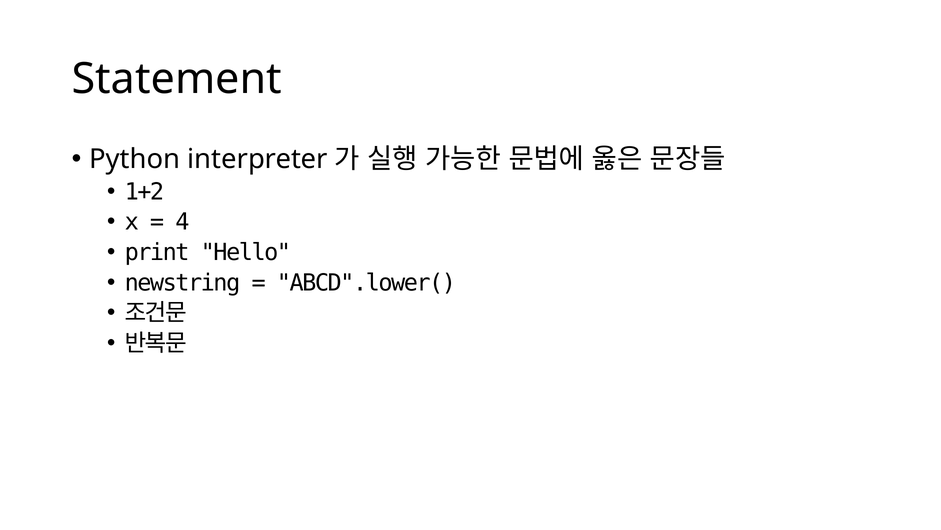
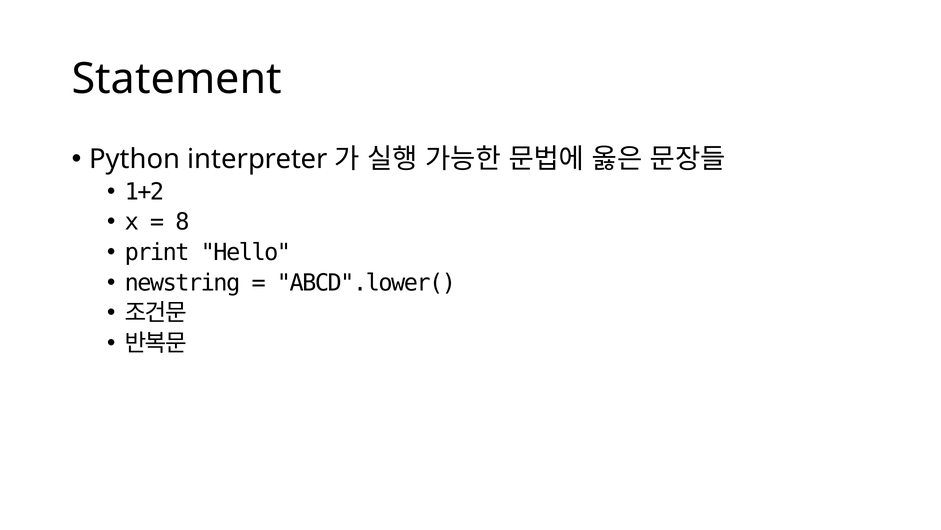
4: 4 -> 8
